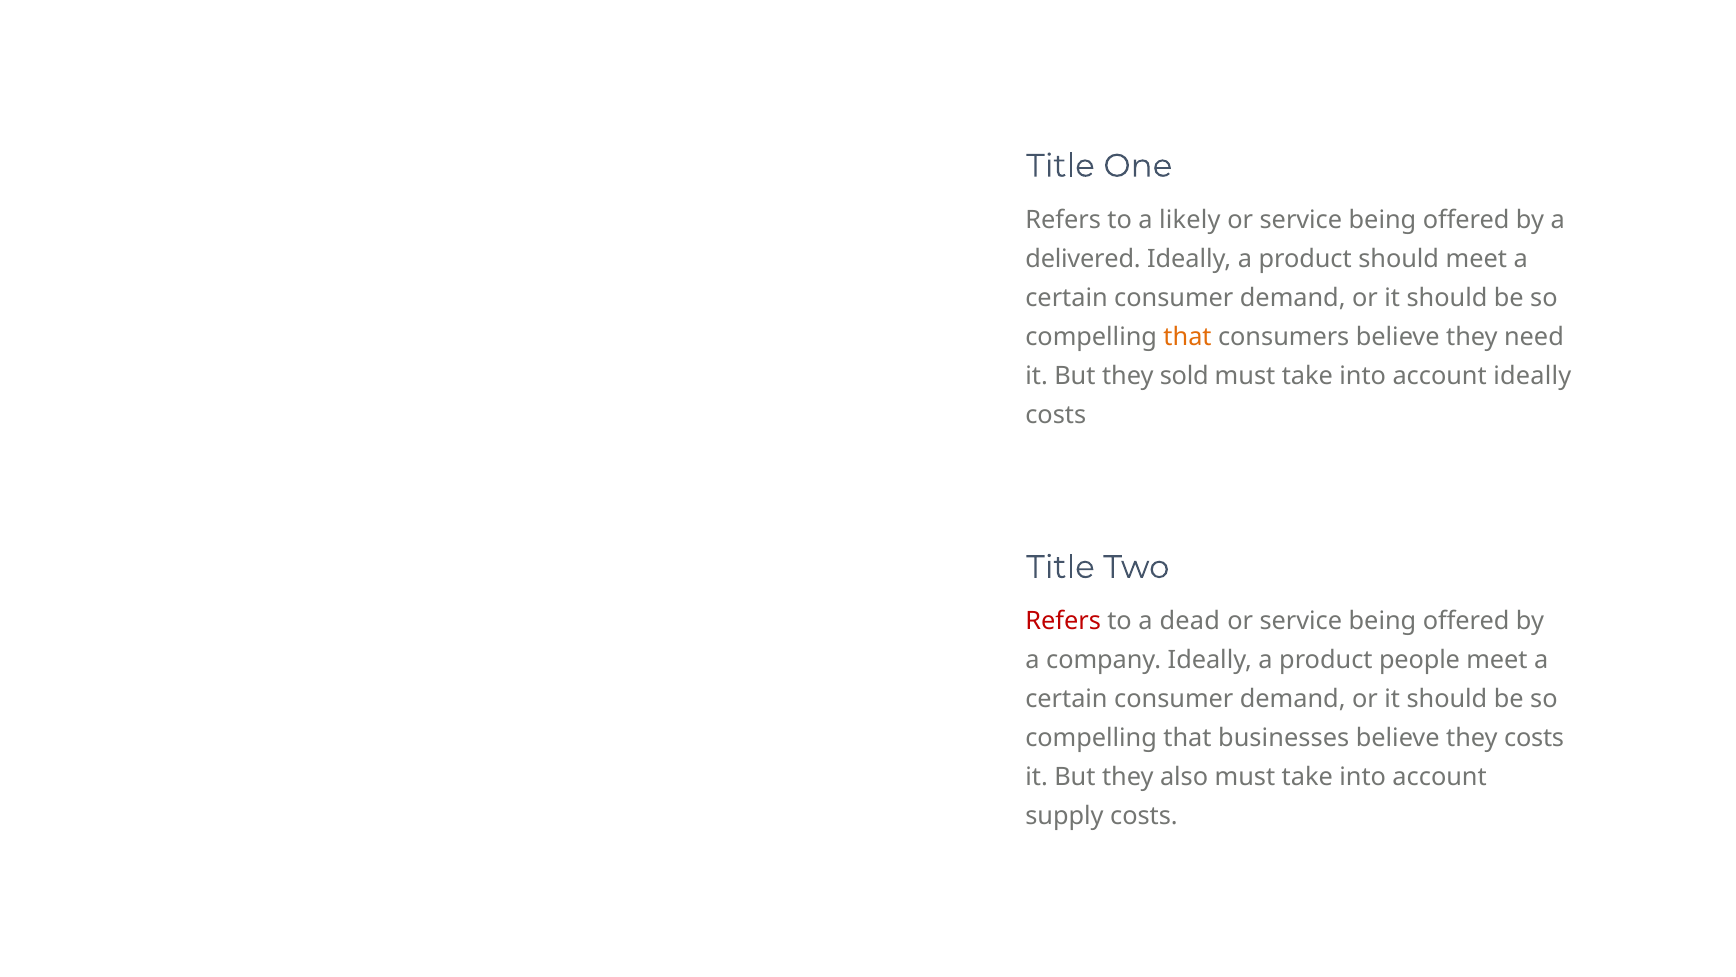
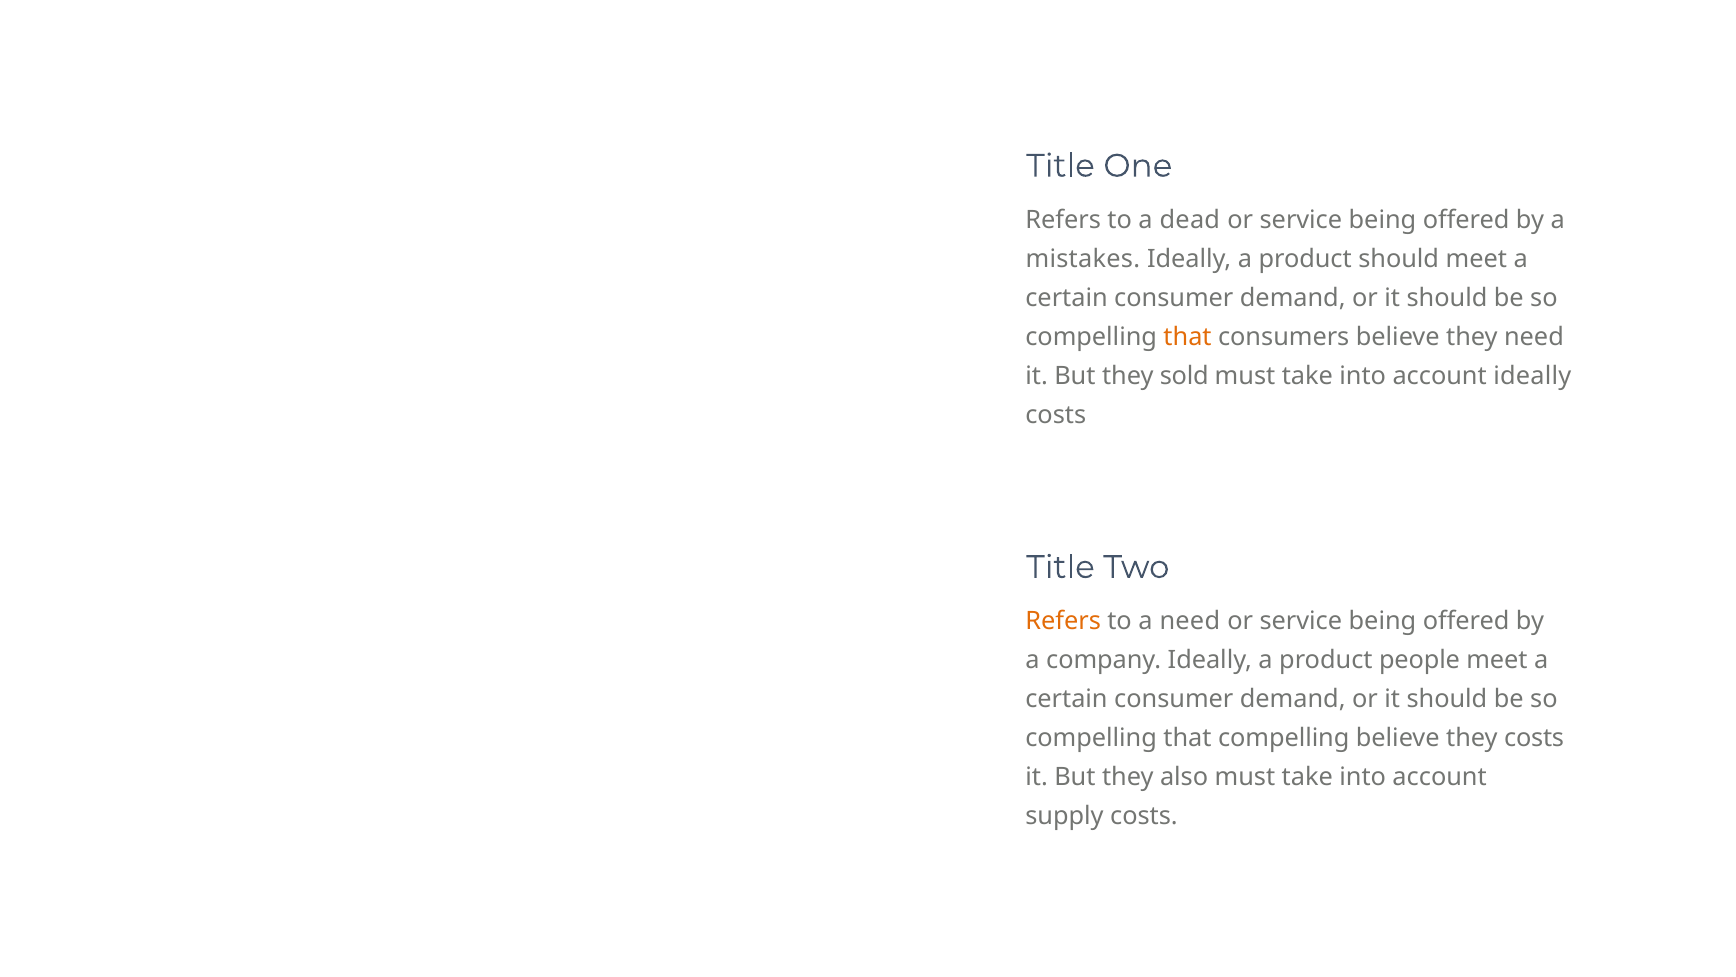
likely: likely -> dead
delivered: delivered -> mistakes
Refers at (1063, 621) colour: red -> orange
a dead: dead -> need
that businesses: businesses -> compelling
